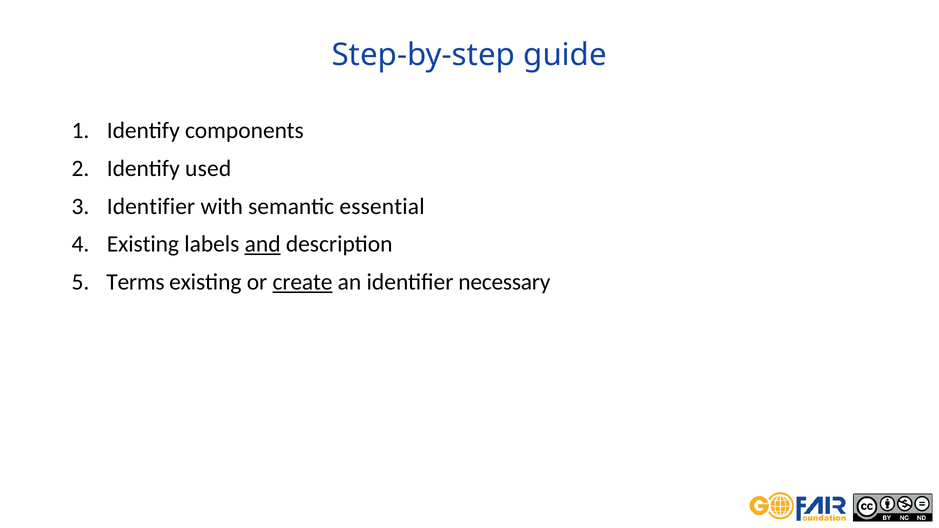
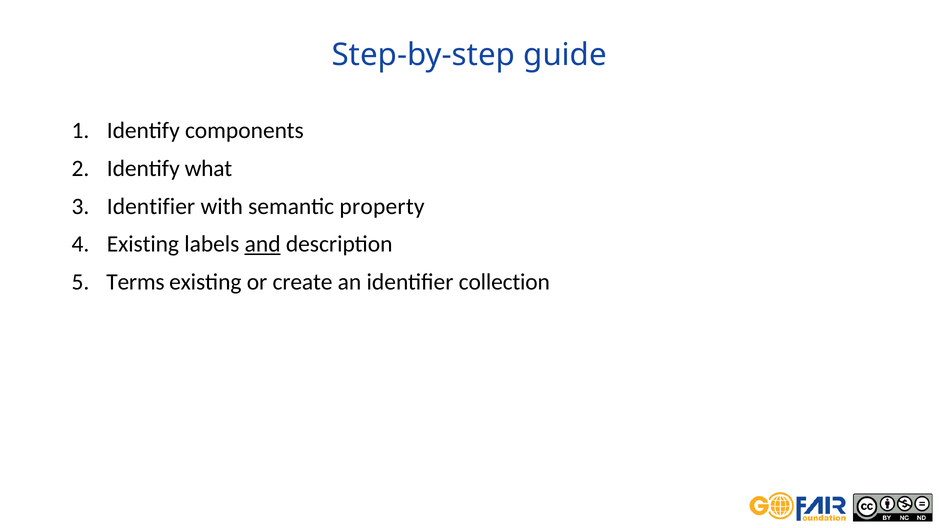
used: used -> what
essential: essential -> property
create underline: present -> none
necessary: necessary -> collection
